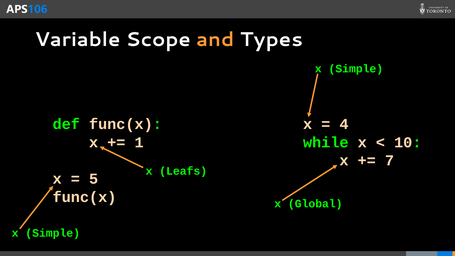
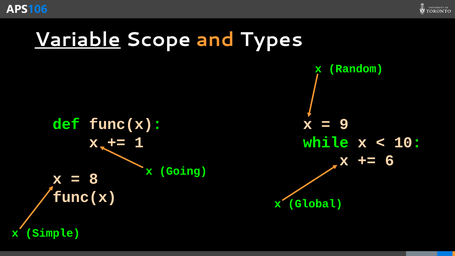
Variable underline: none -> present
Simple at (356, 69): Simple -> Random
4: 4 -> 9
7: 7 -> 6
Leafs: Leafs -> Going
5: 5 -> 8
